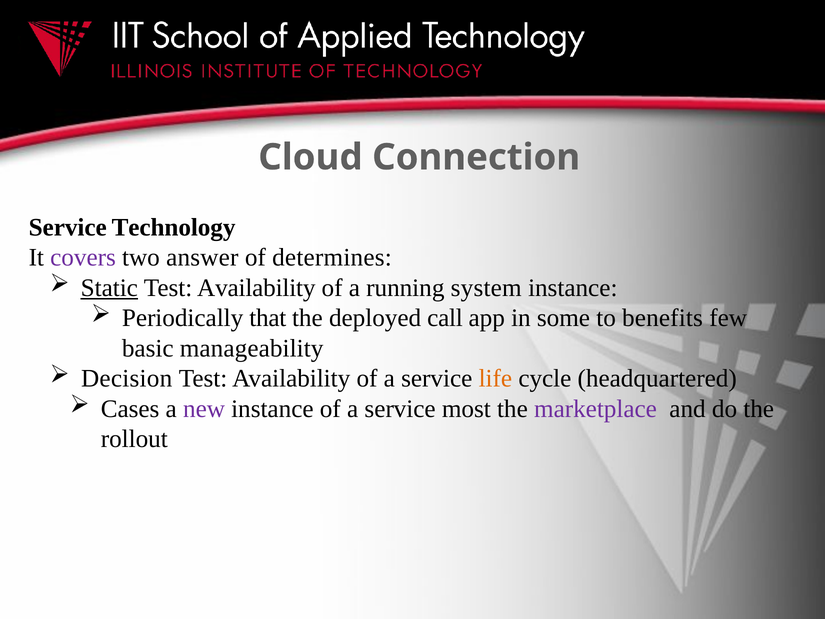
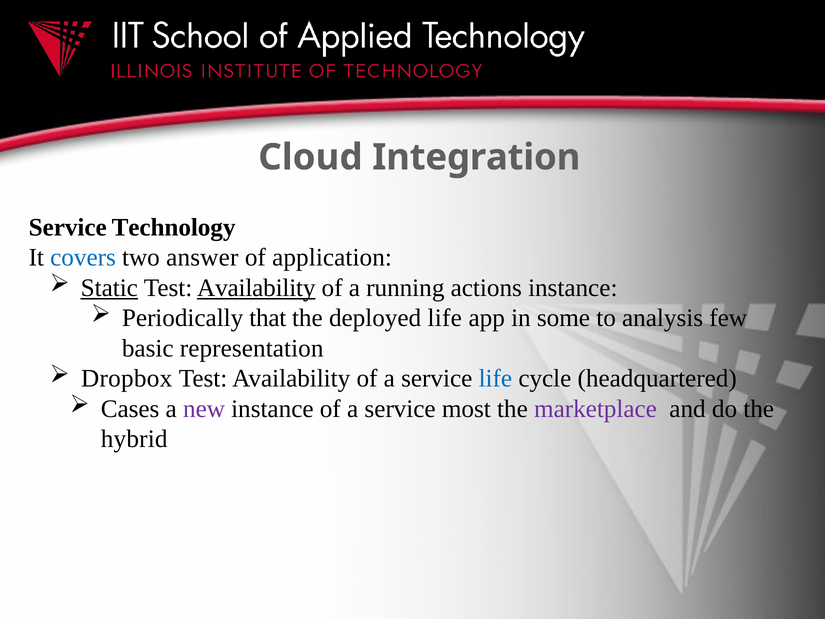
Connection: Connection -> Integration
covers colour: purple -> blue
determines: determines -> application
Availability at (256, 288) underline: none -> present
system: system -> actions
deployed call: call -> life
benefits: benefits -> analysis
manageability: manageability -> representation
Decision: Decision -> Dropbox
life at (495, 378) colour: orange -> blue
rollout: rollout -> hybrid
